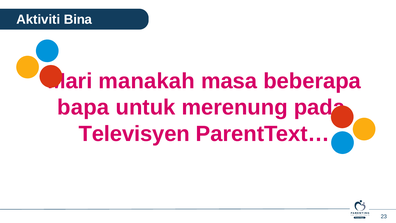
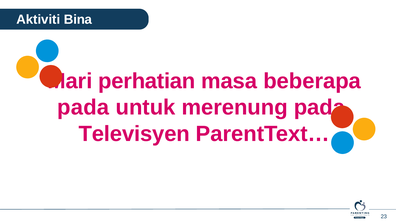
manakah: manakah -> perhatian
bapa at (83, 107): bapa -> pada
